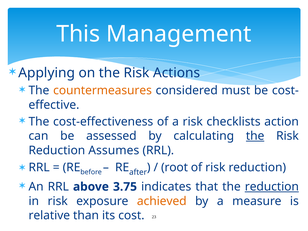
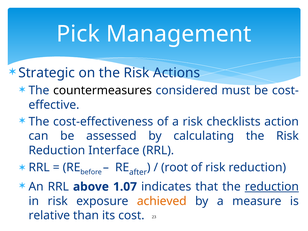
This: This -> Pick
Applying: Applying -> Strategic
countermeasures colour: orange -> black
the at (255, 136) underline: present -> none
Assumes: Assumes -> Interface
3.75: 3.75 -> 1.07
